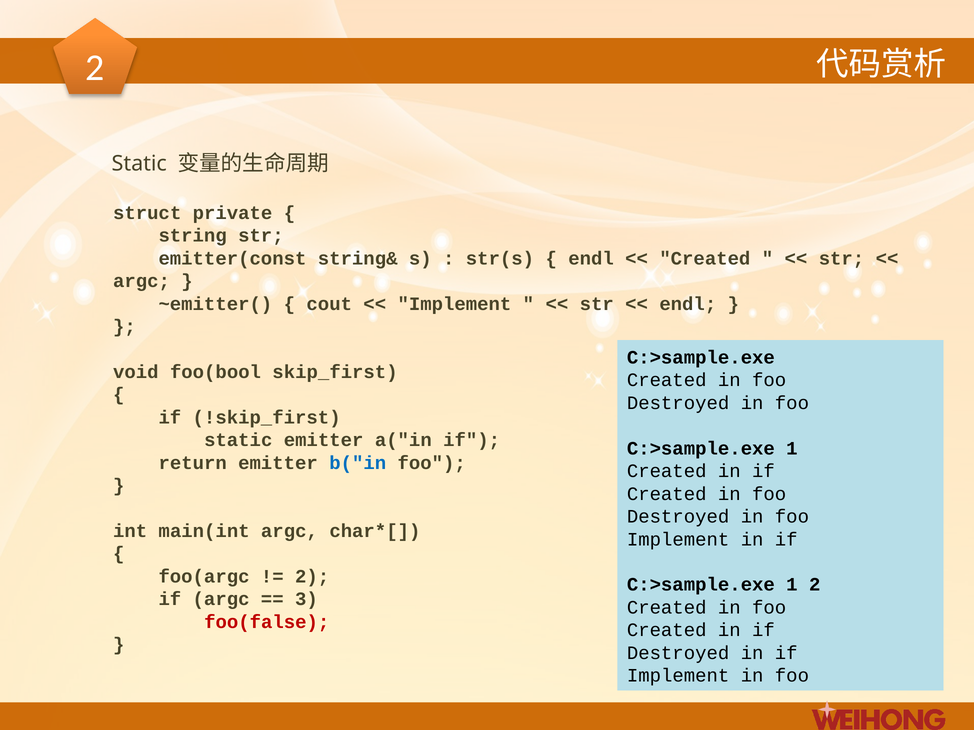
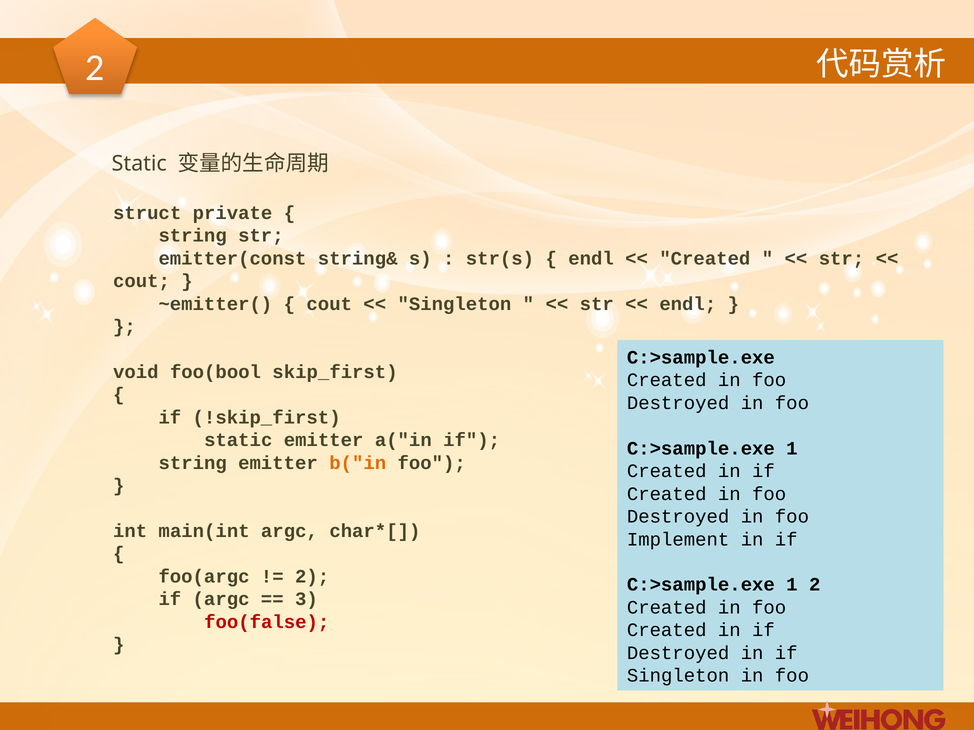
argc at (141, 281): argc -> cout
Implement at (454, 304): Implement -> Singleton
return at (193, 463): return -> string
b("in colour: blue -> orange
Implement at (678, 676): Implement -> Singleton
